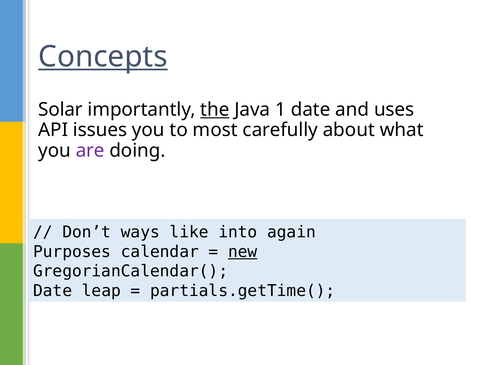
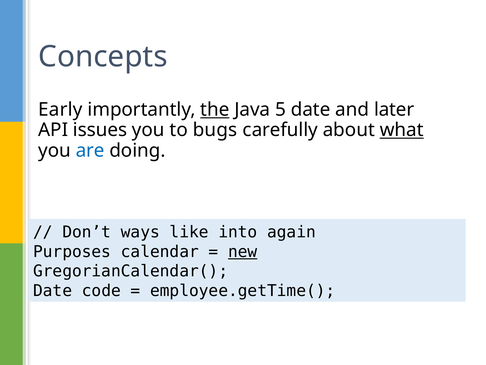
Concepts underline: present -> none
Solar: Solar -> Early
1: 1 -> 5
uses: uses -> later
most: most -> bugs
what underline: none -> present
are colour: purple -> blue
leap: leap -> code
partials.getTime(: partials.getTime( -> employee.getTime(
